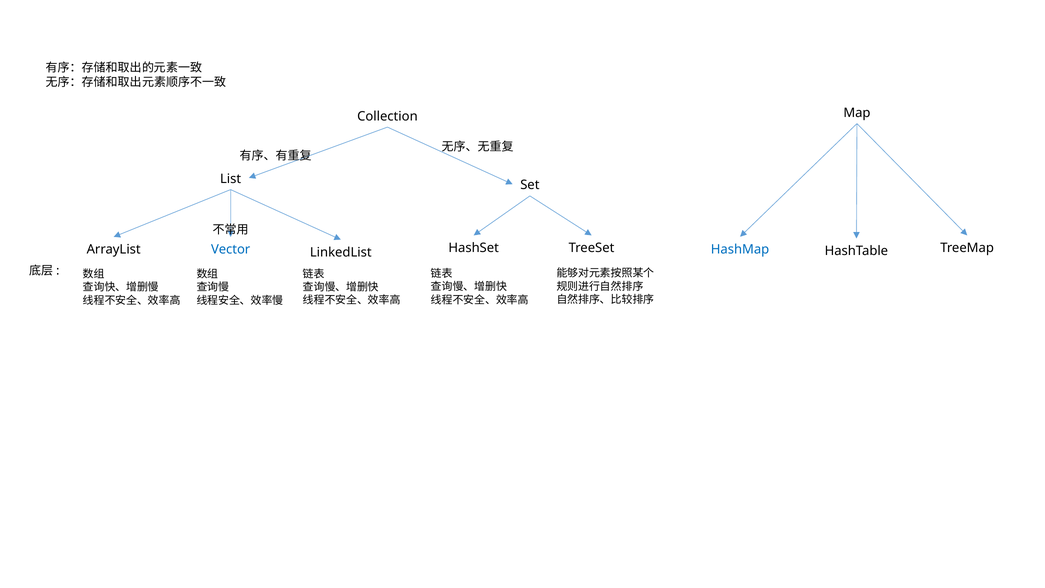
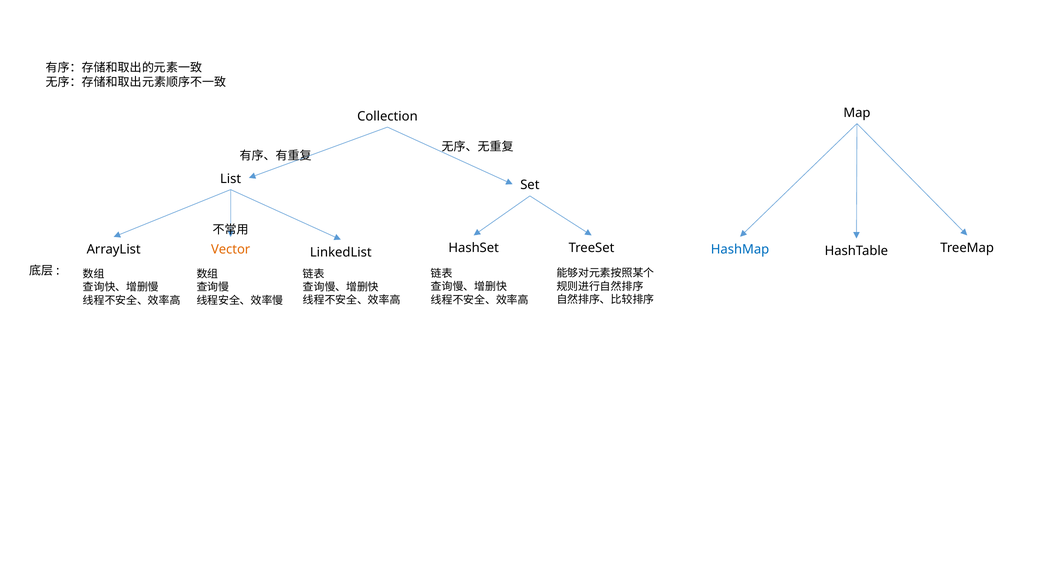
Vector colour: blue -> orange
